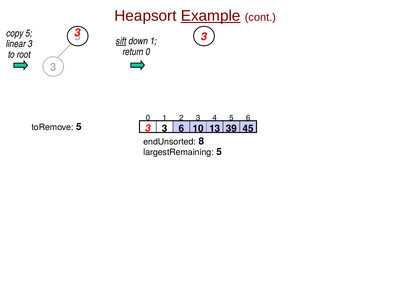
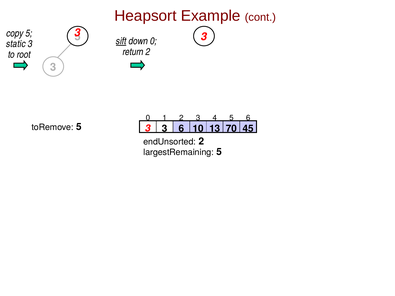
Example underline: present -> none
down 1: 1 -> 0
linear: linear -> static
return 0: 0 -> 2
39: 39 -> 70
endUnsorted 8: 8 -> 2
